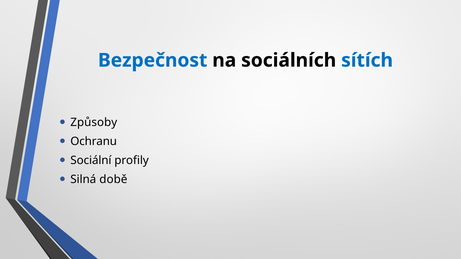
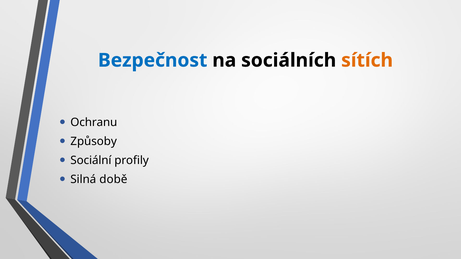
sítích colour: blue -> orange
Způsoby: Způsoby -> Ochranu
Ochranu: Ochranu -> Způsoby
